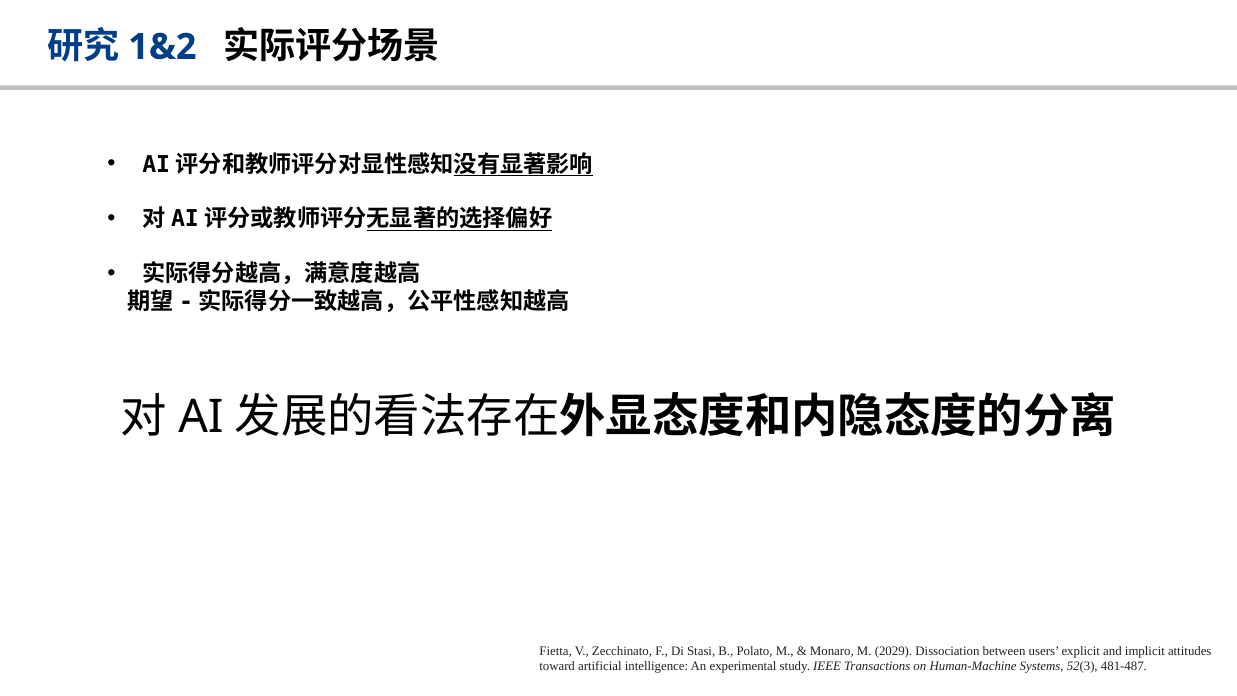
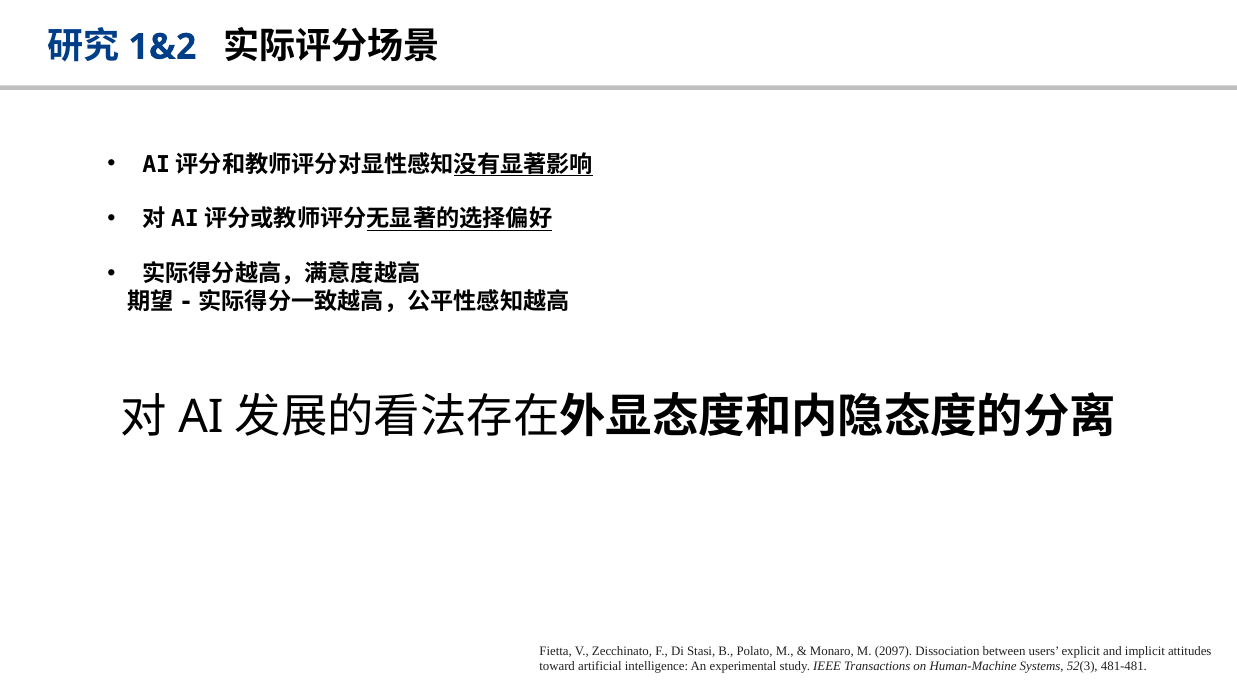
2029: 2029 -> 2097
481-487: 481-487 -> 481-481
